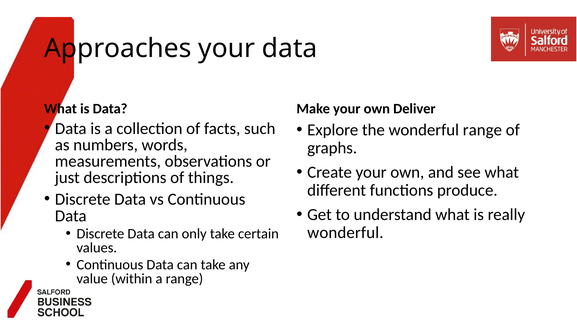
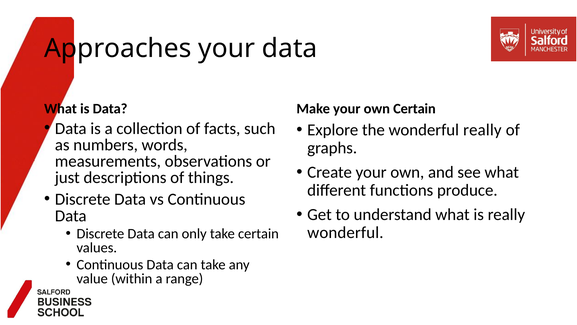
own Deliver: Deliver -> Certain
wonderful range: range -> really
